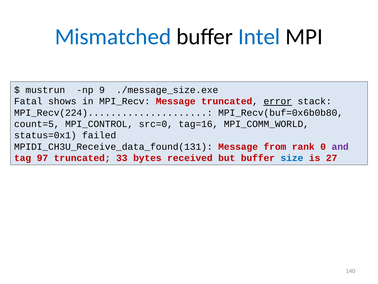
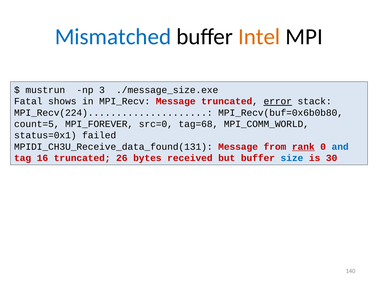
Intel colour: blue -> orange
9: 9 -> 3
MPI_CONTROL: MPI_CONTROL -> MPI_FOREVER
tag=16: tag=16 -> tag=68
rank underline: none -> present
and colour: purple -> blue
97: 97 -> 16
33: 33 -> 26
27: 27 -> 30
